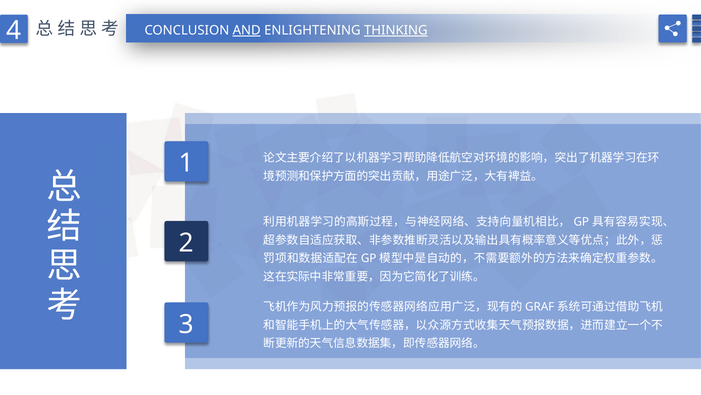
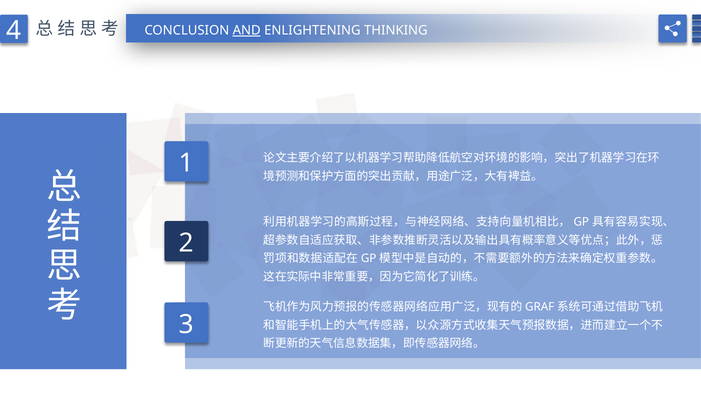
THINKING underline: present -> none
